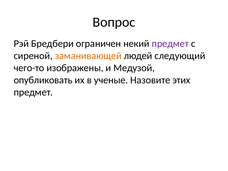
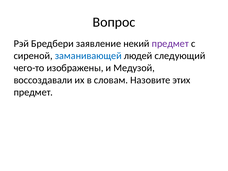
ограничен: ограничен -> заявление
заманивающей colour: orange -> blue
опубликовать: опубликовать -> воссоздавали
ученые: ученые -> словам
